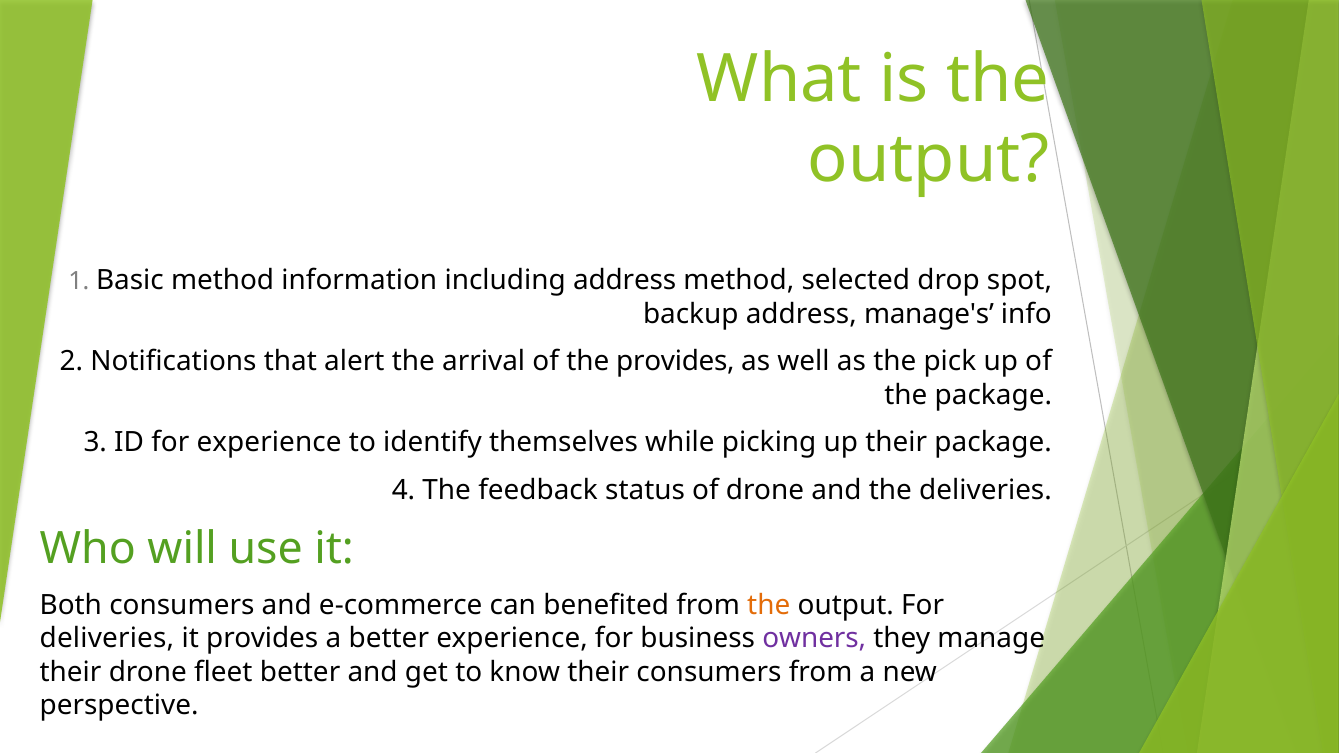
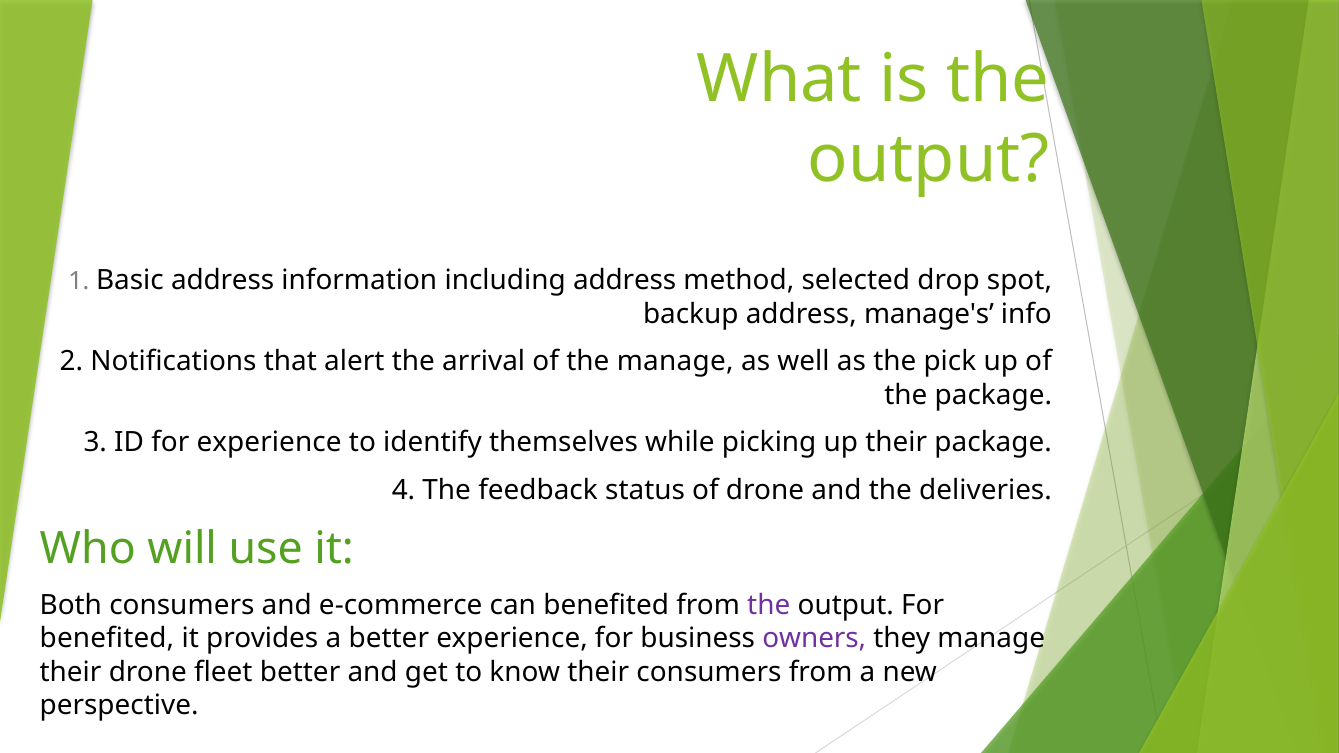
Basic method: method -> address
the provides: provides -> manage
the at (769, 605) colour: orange -> purple
deliveries at (107, 639): deliveries -> benefited
